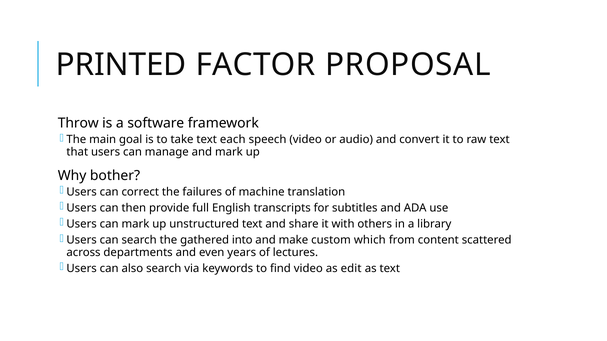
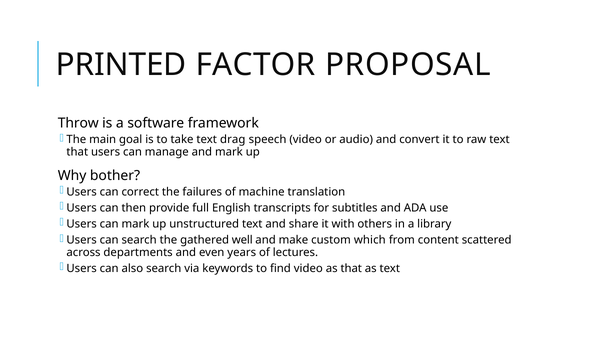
each: each -> drag
into: into -> well
as edit: edit -> that
